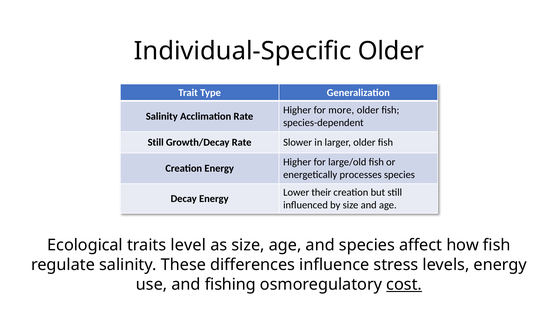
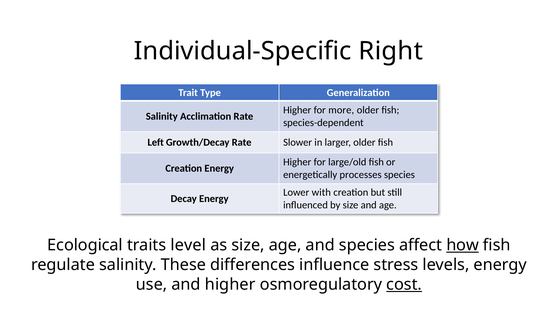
Individual-Specific Older: Older -> Right
Still at (156, 142): Still -> Left
their: their -> with
how underline: none -> present
and fishing: fishing -> higher
